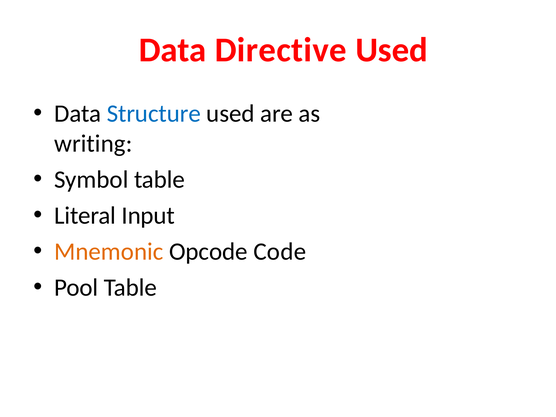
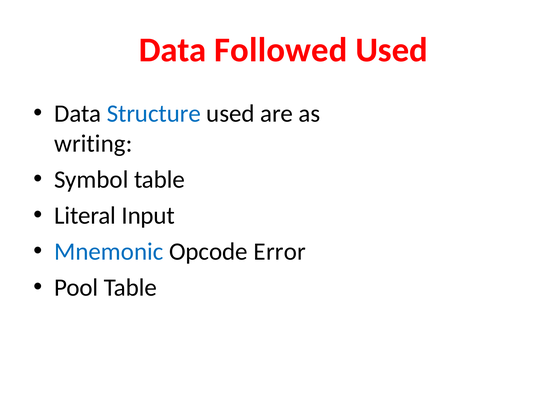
Directive: Directive -> Followed
Mnemonic colour: orange -> blue
Code: Code -> Error
